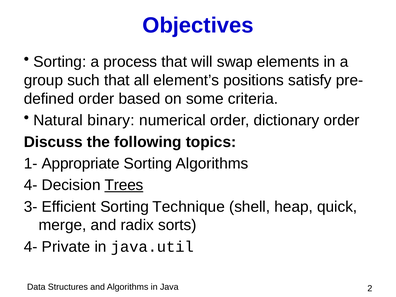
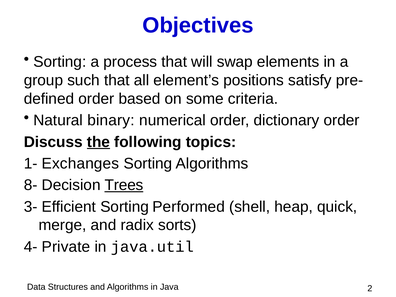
the underline: none -> present
Appropriate: Appropriate -> Exchanges
4- at (31, 185): 4- -> 8-
Technique: Technique -> Performed
